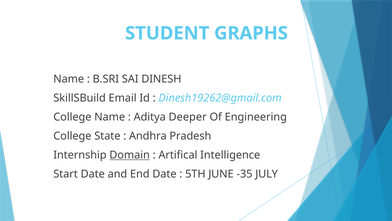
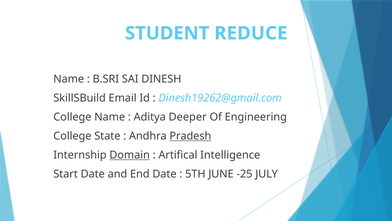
GRAPHS: GRAPHS -> REDUCE
Pradesh underline: none -> present
-35: -35 -> -25
